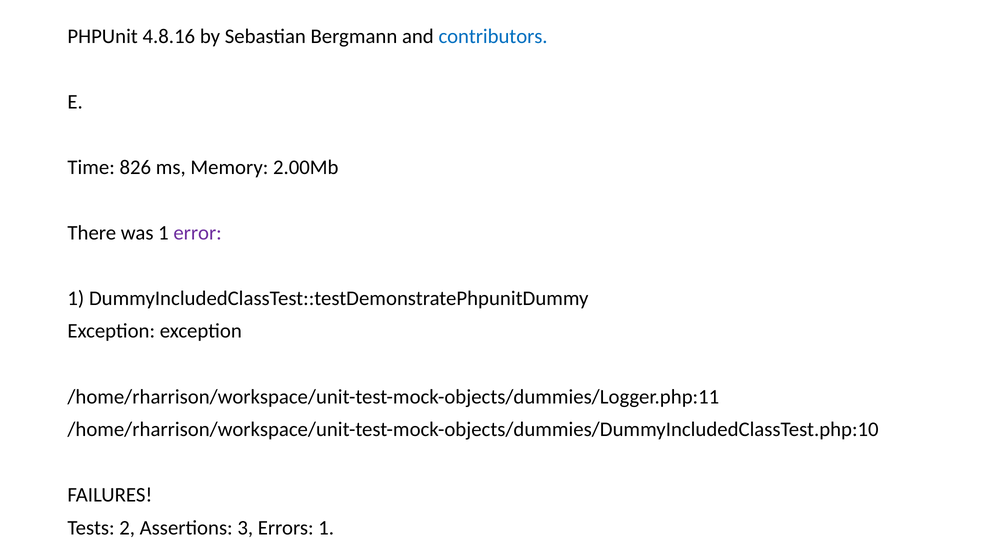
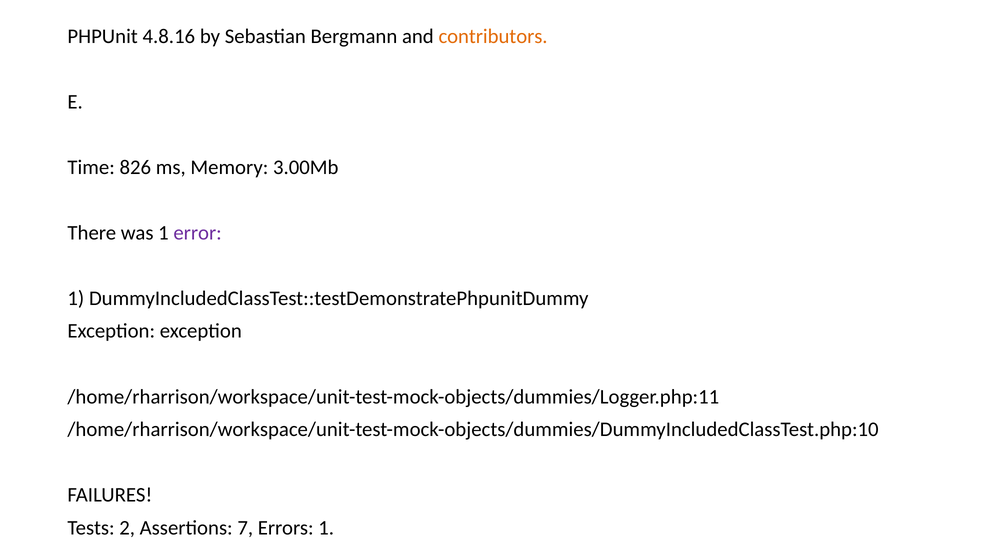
contributors colour: blue -> orange
2.00Mb: 2.00Mb -> 3.00Mb
3: 3 -> 7
